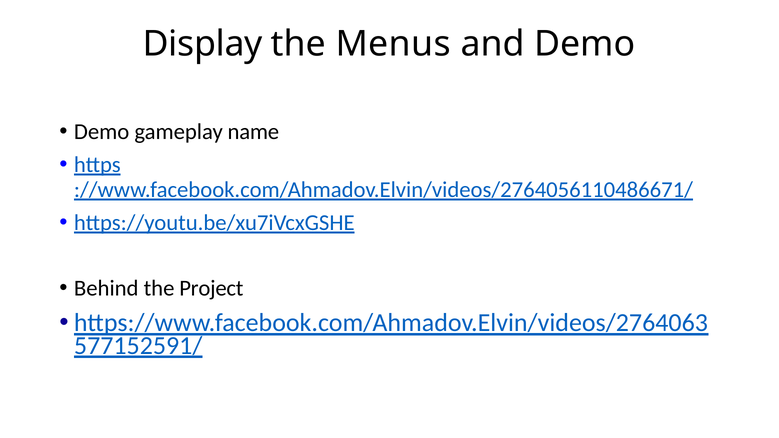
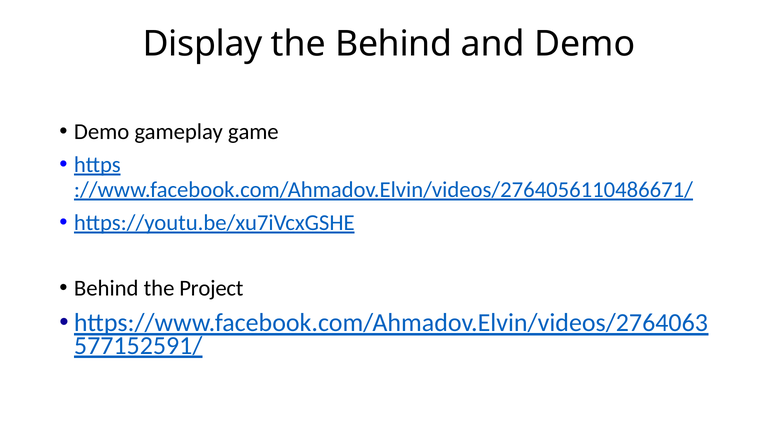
the Menus: Menus -> Behind
name: name -> game
